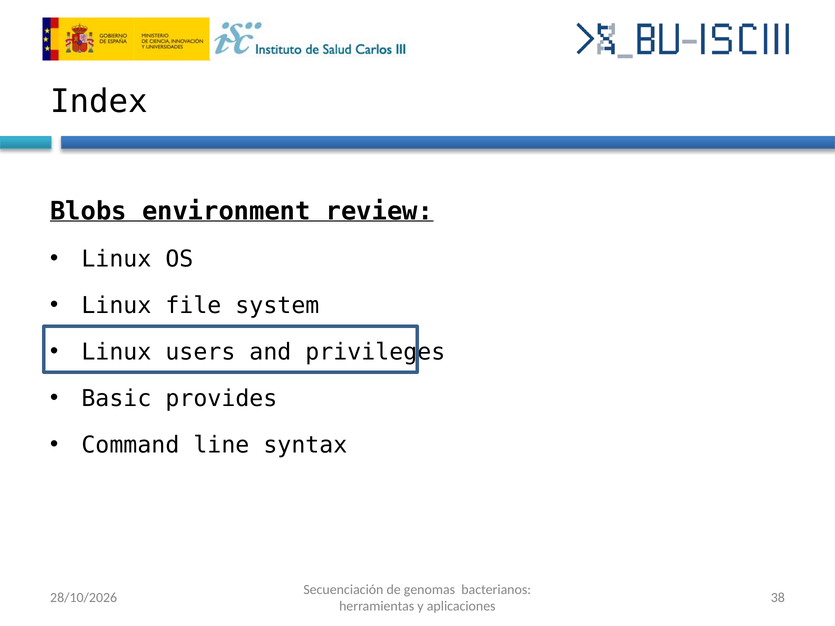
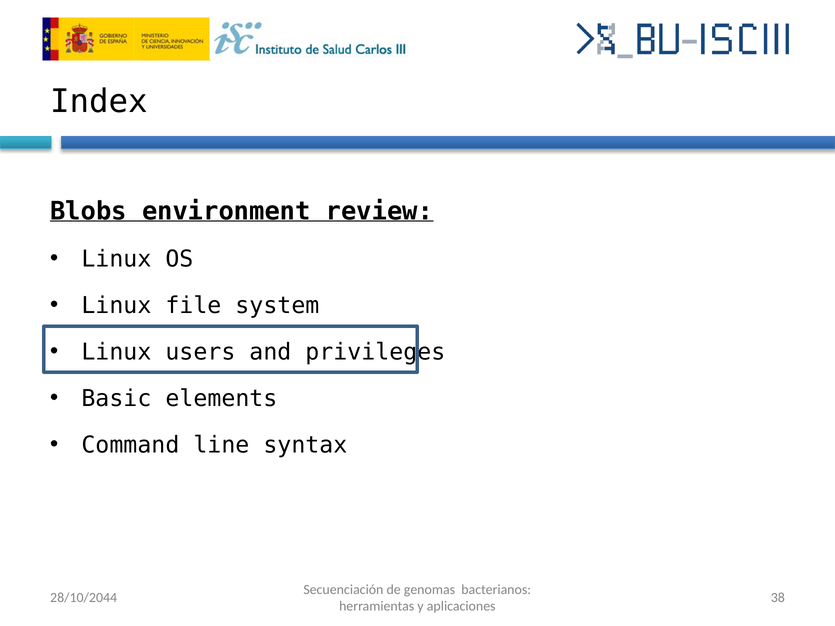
provides: provides -> elements
28/10/2026: 28/10/2026 -> 28/10/2044
